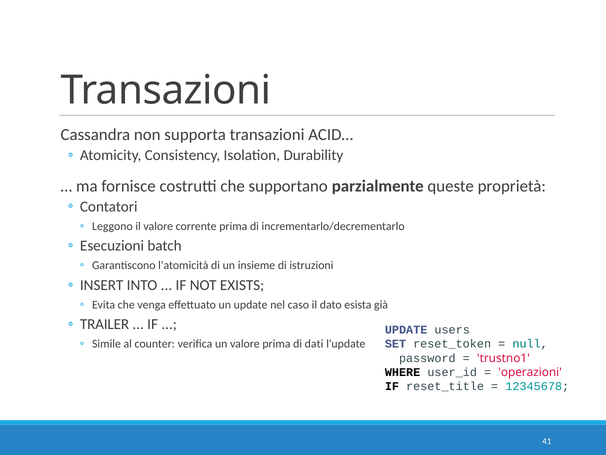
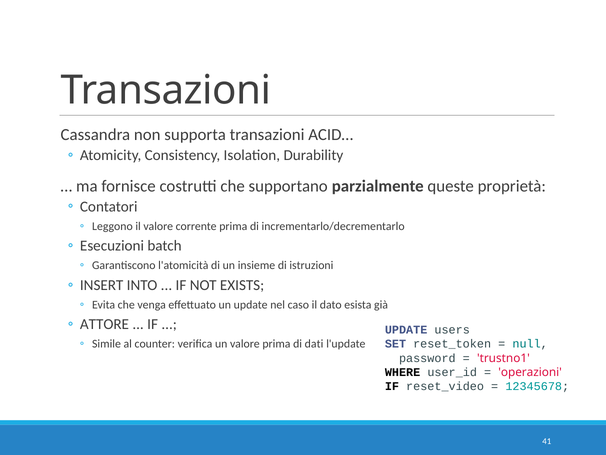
TRAILER: TRAILER -> ATTORE
reset_title: reset_title -> reset_video
